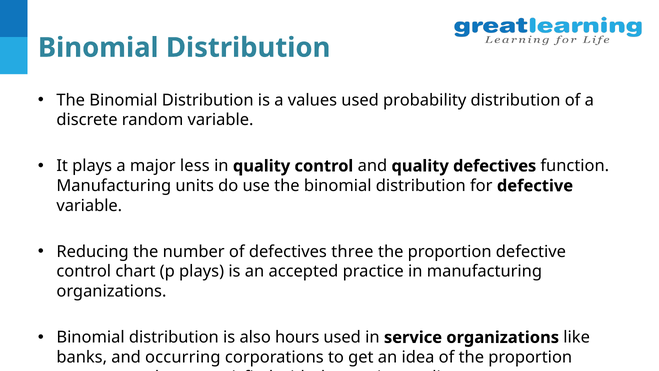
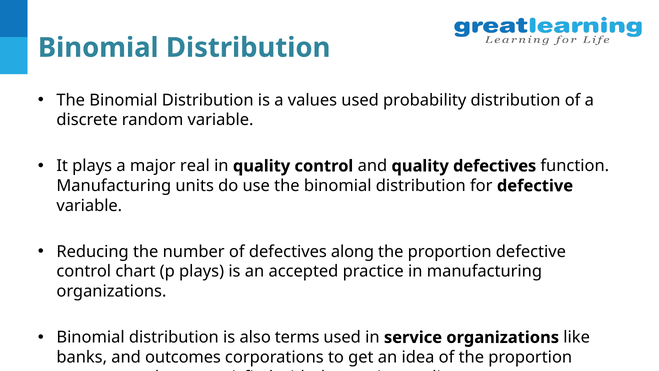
less: less -> real
three: three -> along
hours: hours -> terms
occurring: occurring -> outcomes
